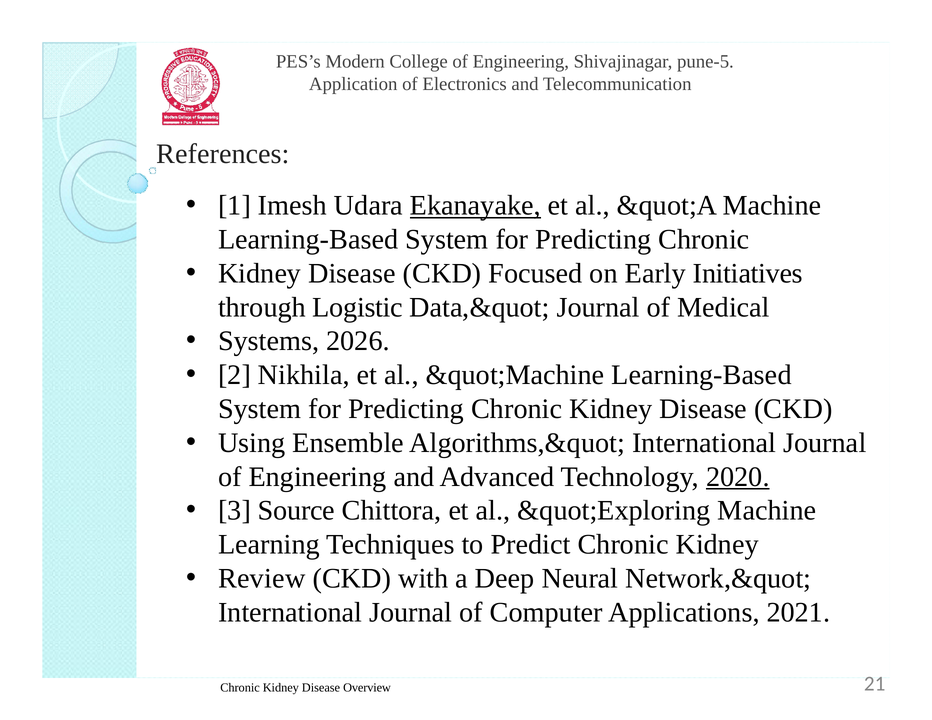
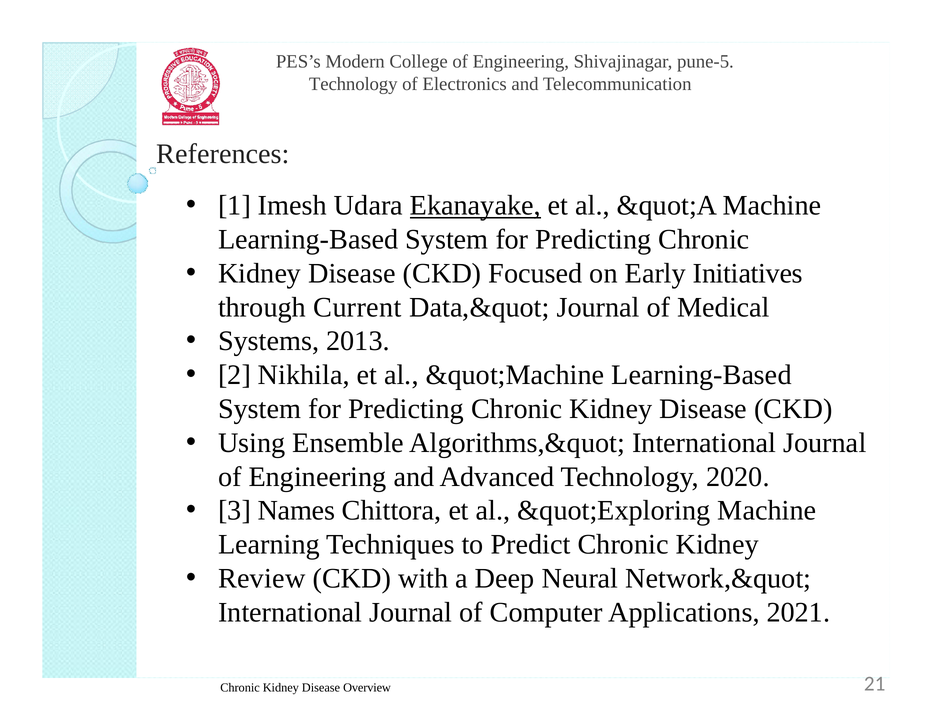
Application at (353, 84): Application -> Technology
Logistic: Logistic -> Current
2026: 2026 -> 2013
2020 underline: present -> none
Source: Source -> Names
